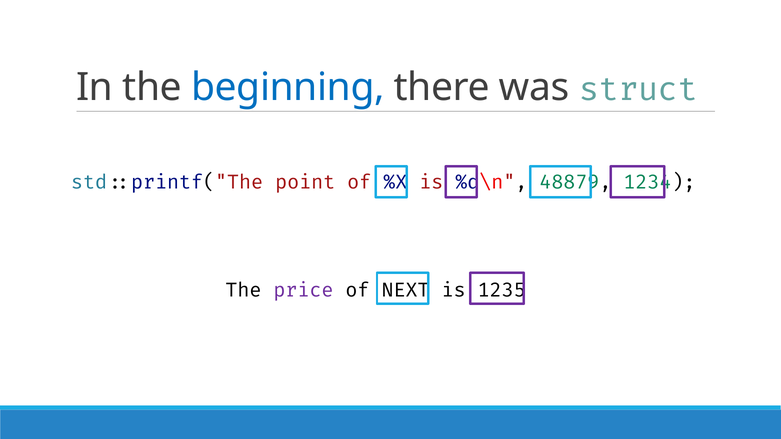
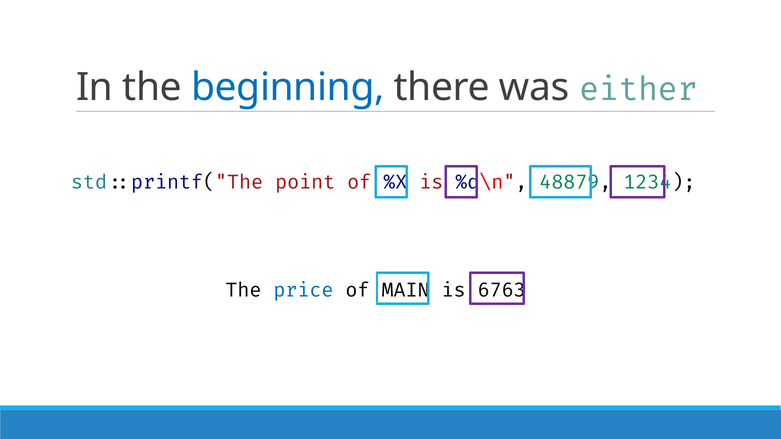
struct: struct -> either
price colour: purple -> blue
NEXT: NEXT -> MAIN
1235: 1235 -> 6763
